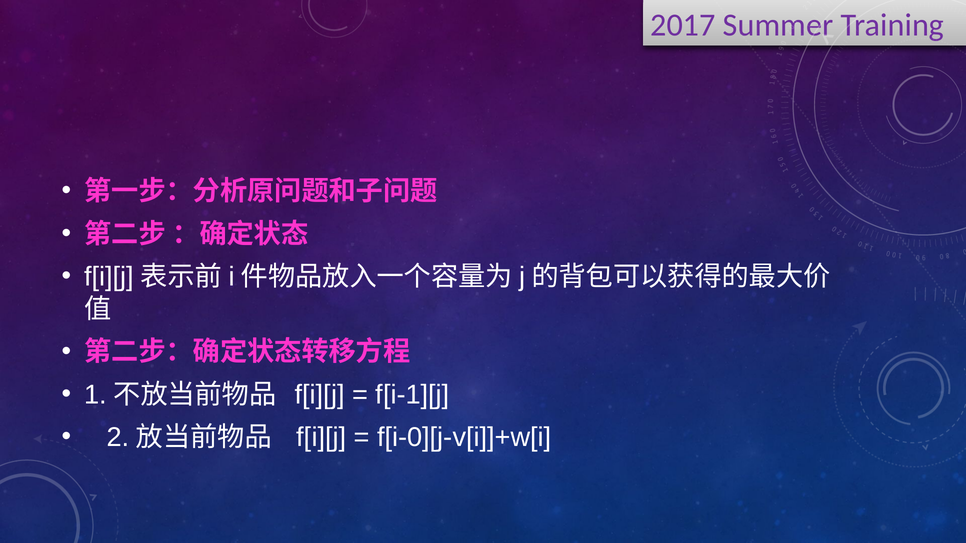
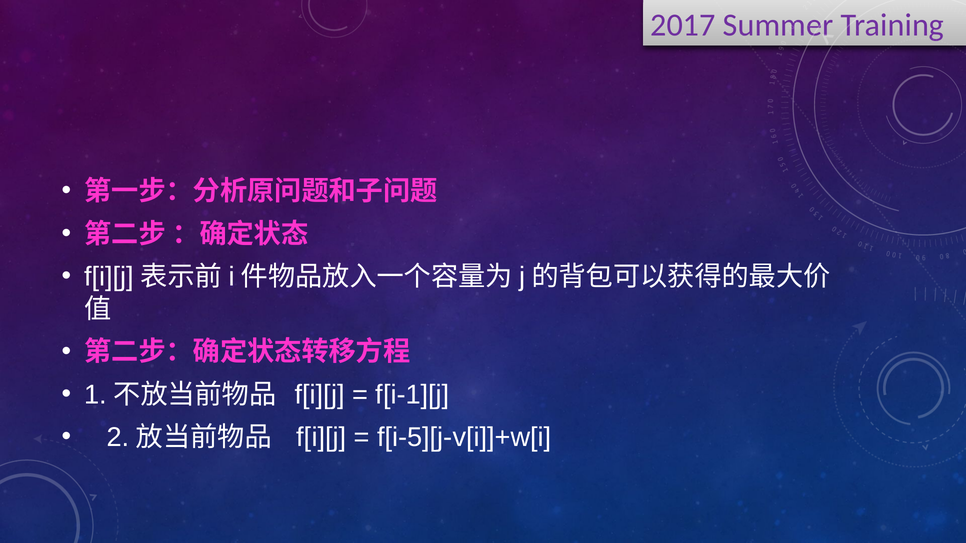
f[i-0][j-v[i]]+w[i: f[i-0][j-v[i]]+w[i -> f[i-5][j-v[i]]+w[i
